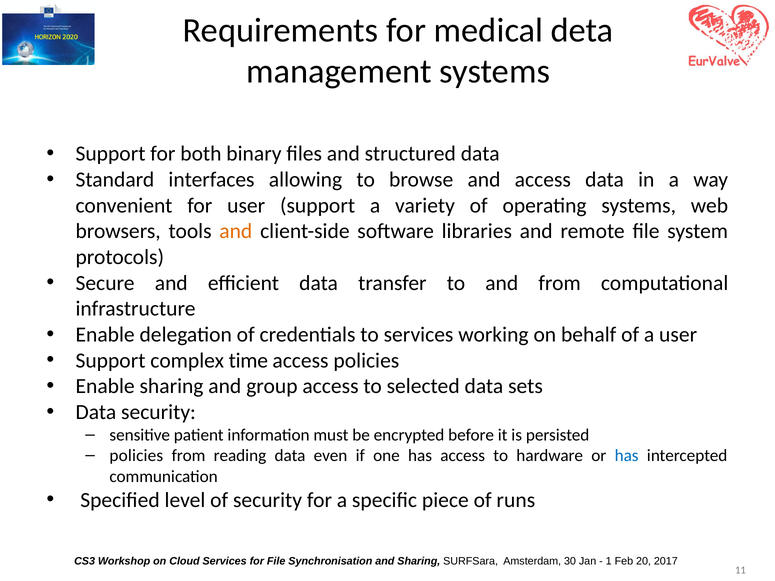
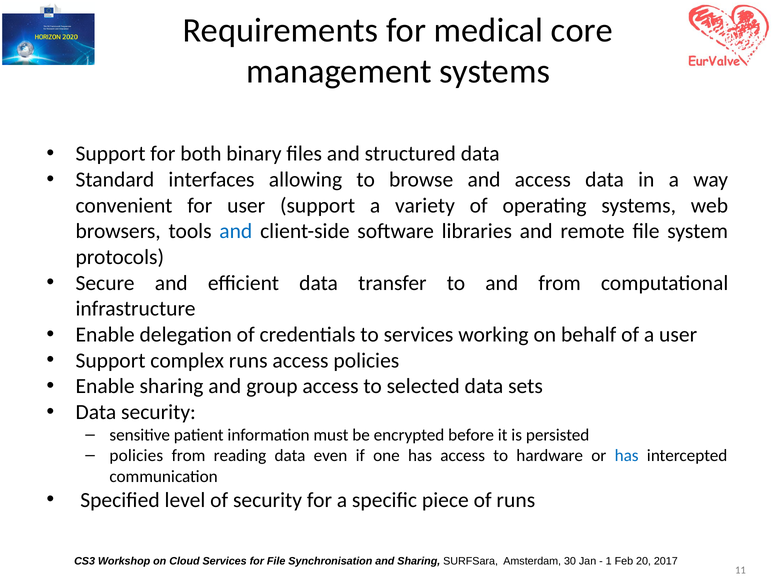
deta: deta -> core
and at (236, 231) colour: orange -> blue
complex time: time -> runs
